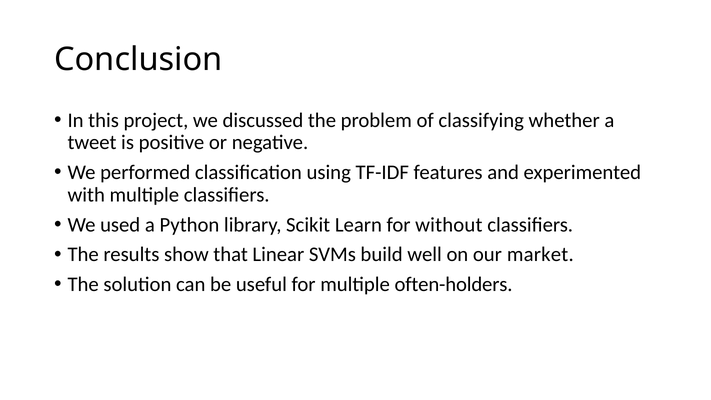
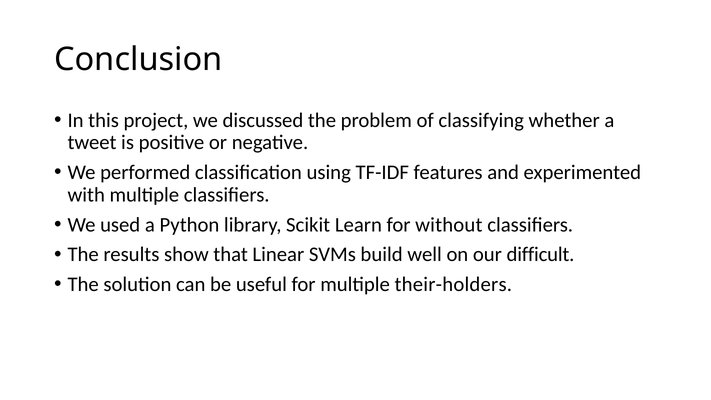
market: market -> difficult
often-holders: often-holders -> their-holders
